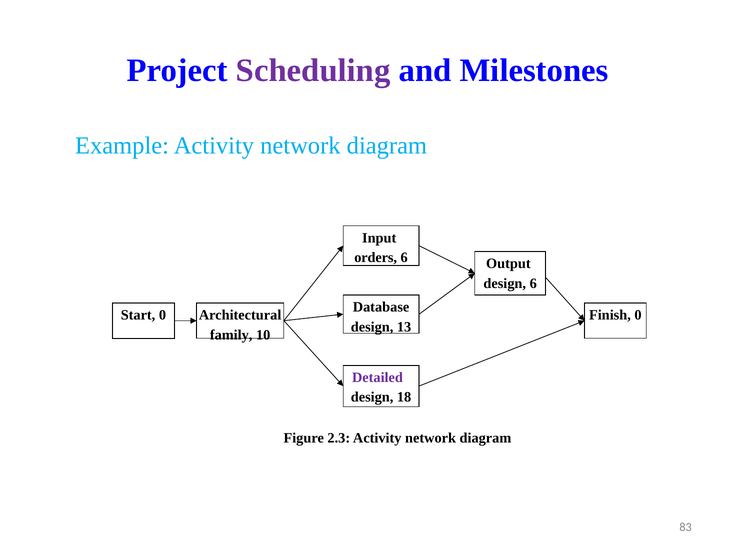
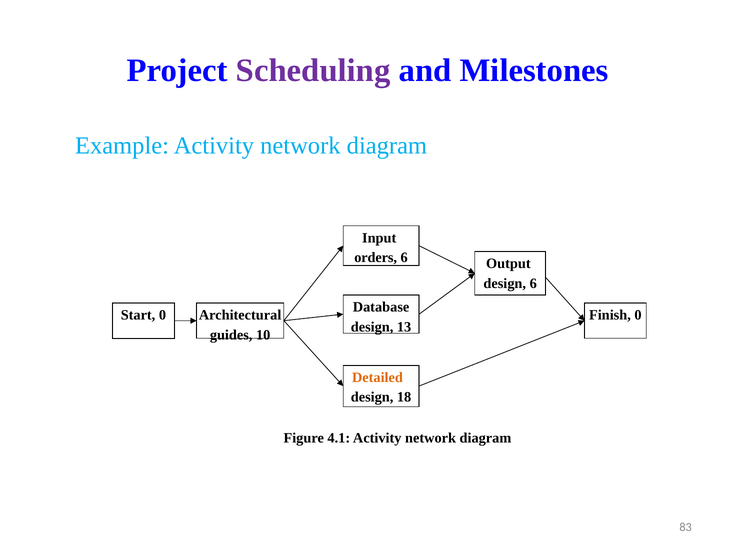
family: family -> guides
Detailed colour: purple -> orange
2.3: 2.3 -> 4.1
